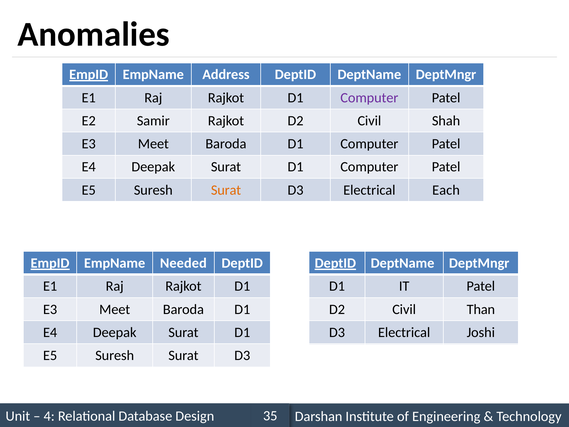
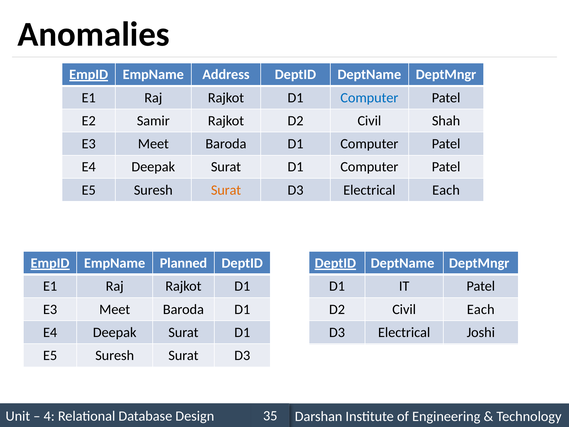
Computer at (369, 98) colour: purple -> blue
Needed: Needed -> Planned
Civil Than: Than -> Each
